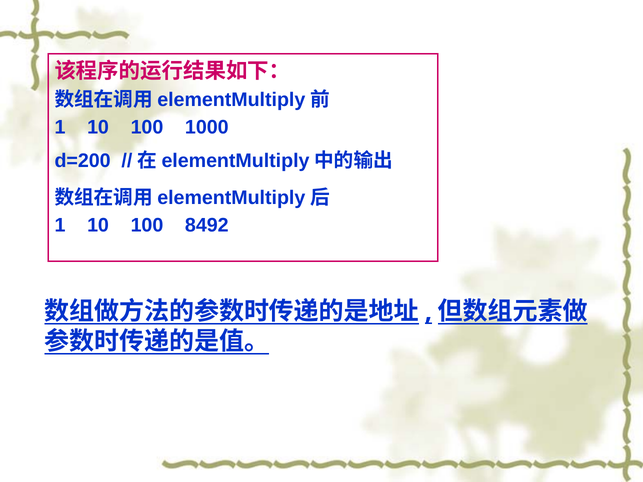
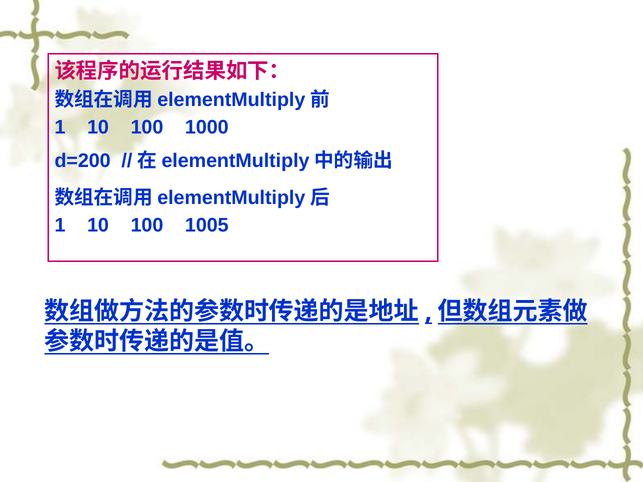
8492: 8492 -> 1005
